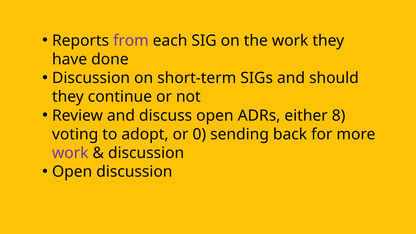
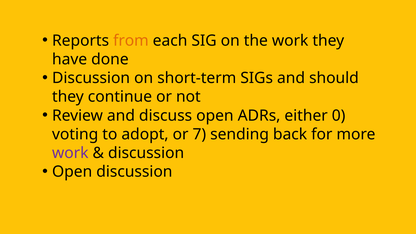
from colour: purple -> orange
8: 8 -> 0
0: 0 -> 7
